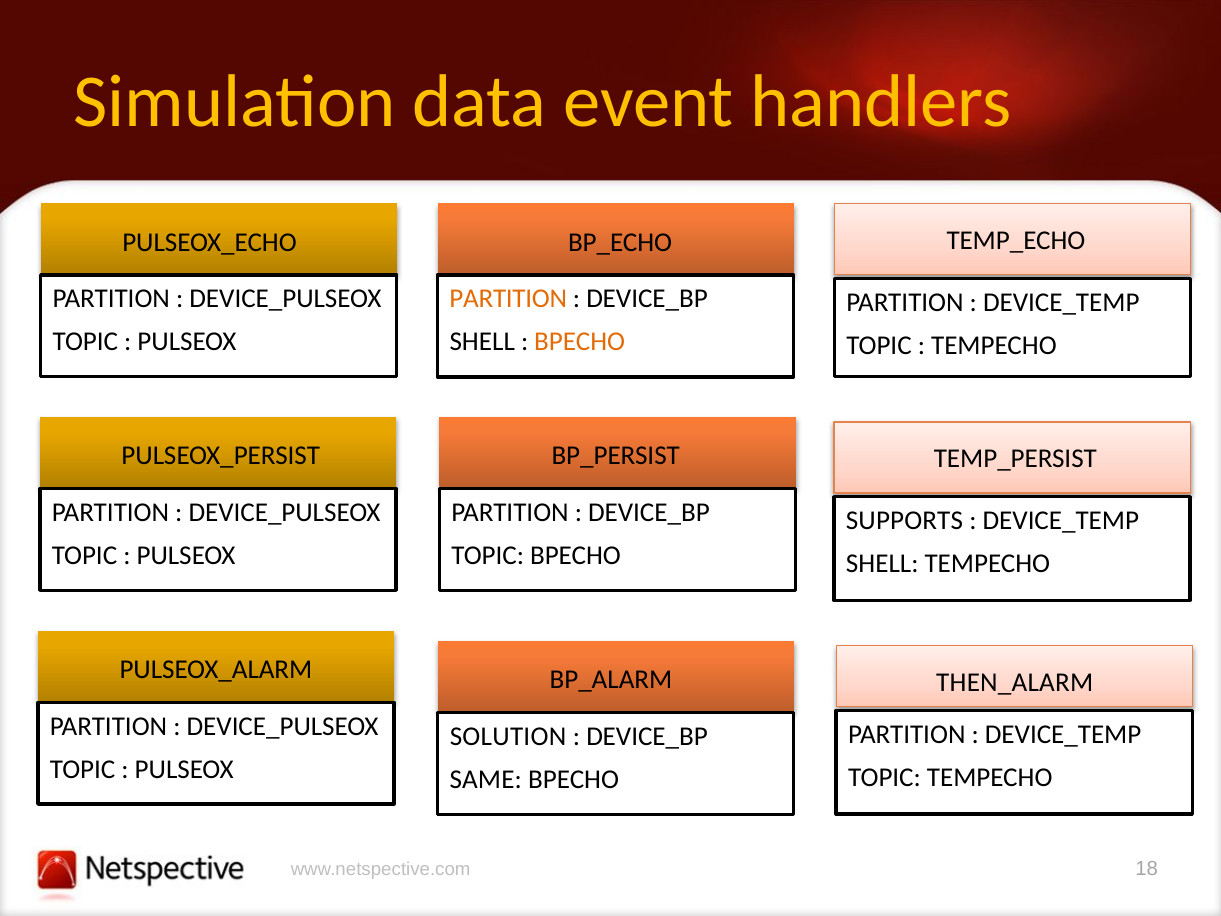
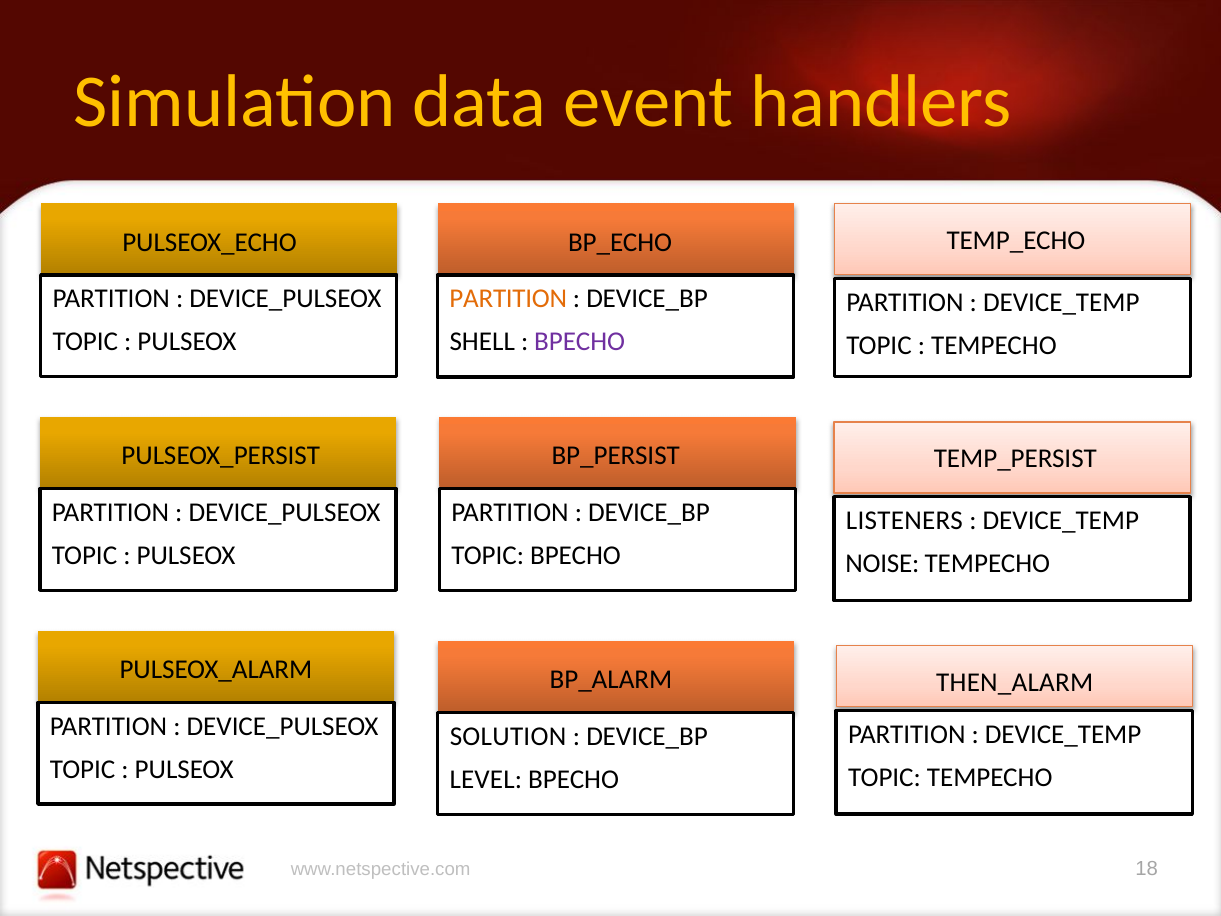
BPECHO at (580, 342) colour: orange -> purple
SUPPORTS: SUPPORTS -> LISTENERS
SHELL at (882, 564): SHELL -> NOISE
SAME: SAME -> LEVEL
